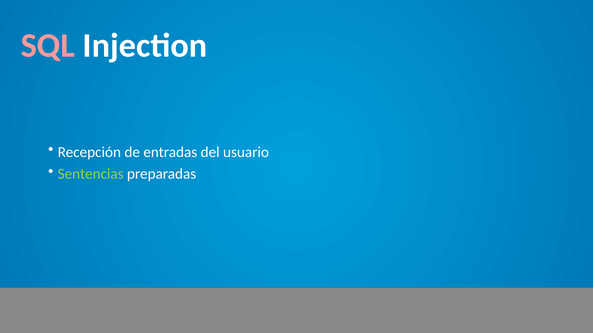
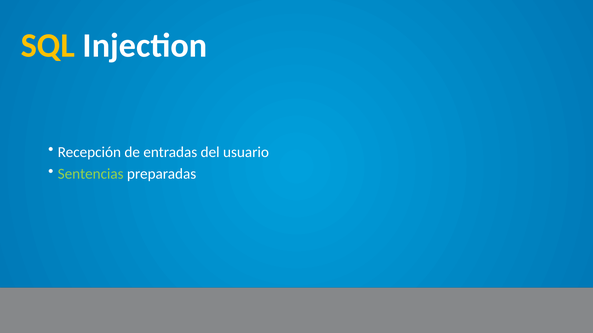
SQL colour: pink -> yellow
